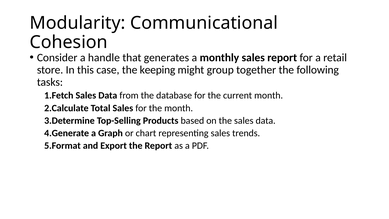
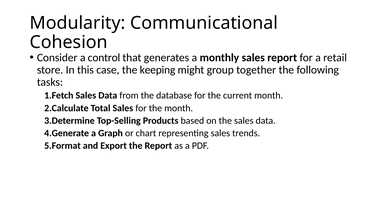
handle: handle -> control
